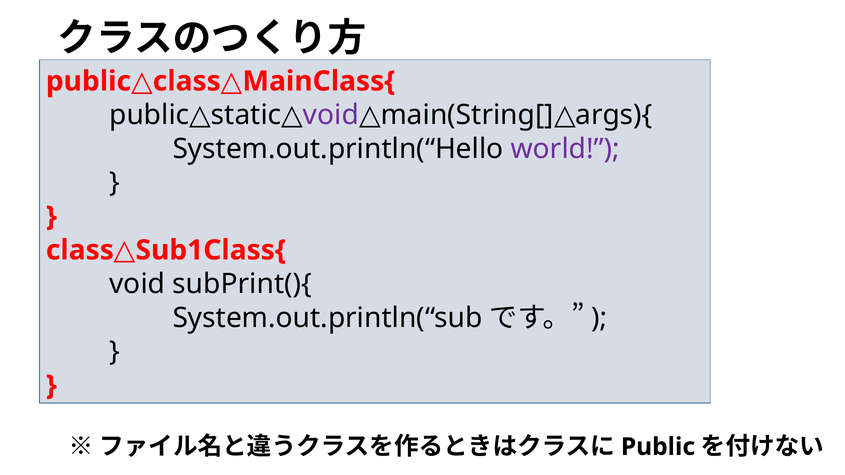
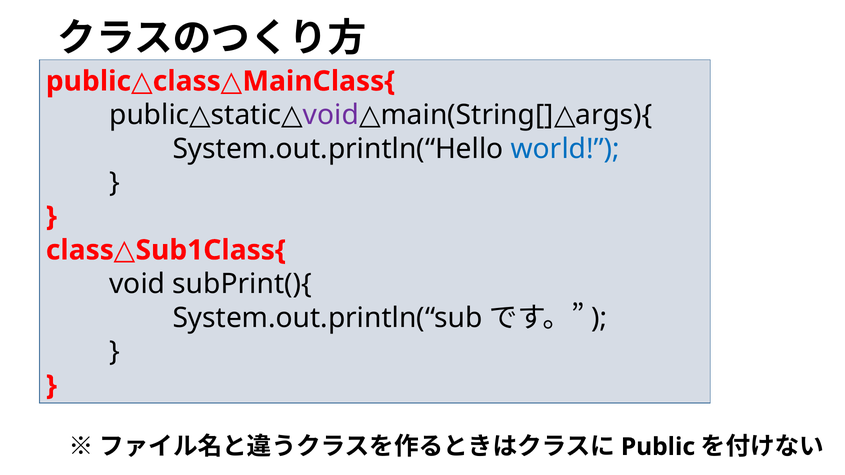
world colour: purple -> blue
